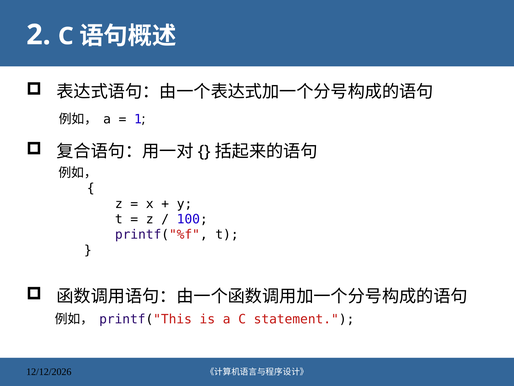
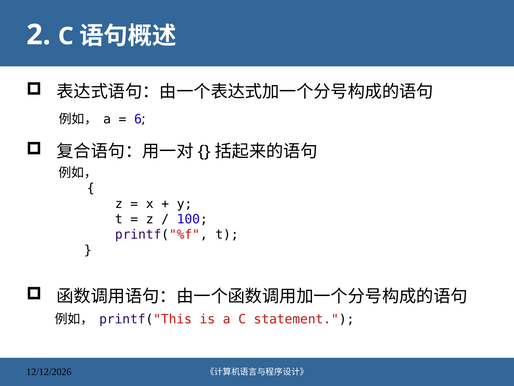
1: 1 -> 6
